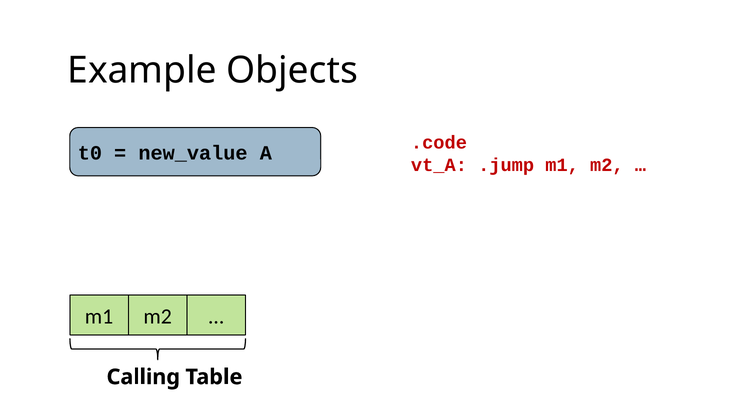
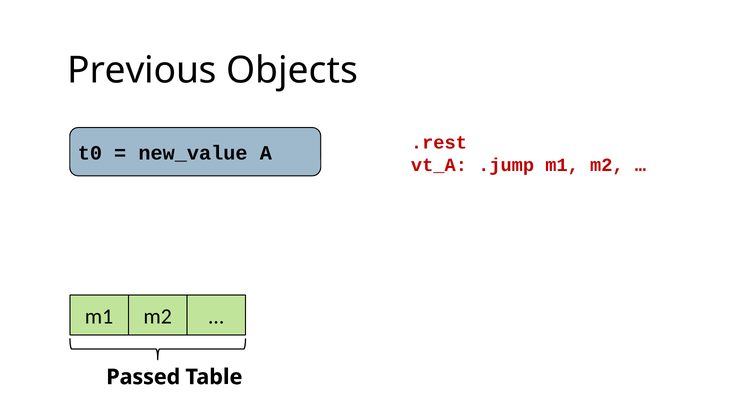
Example: Example -> Previous
.code: .code -> .rest
Calling: Calling -> Passed
